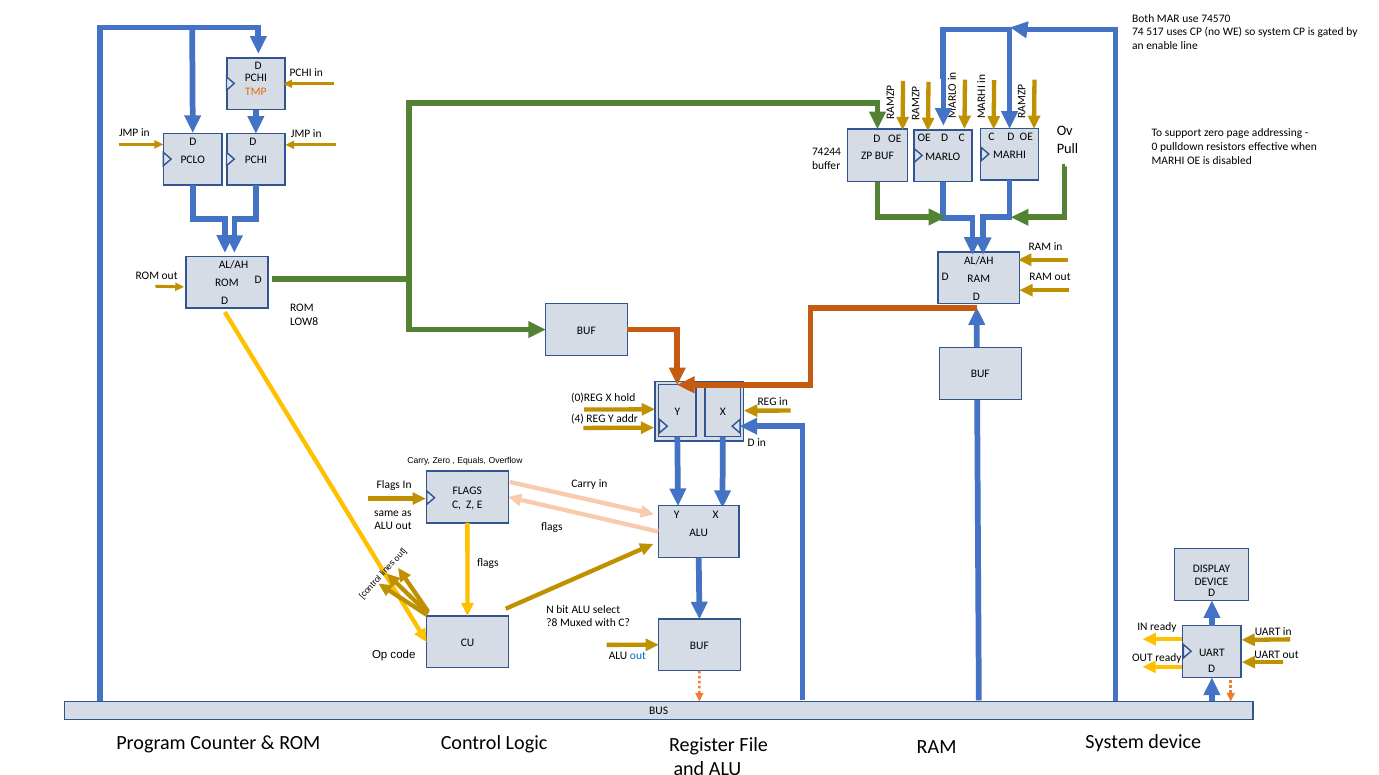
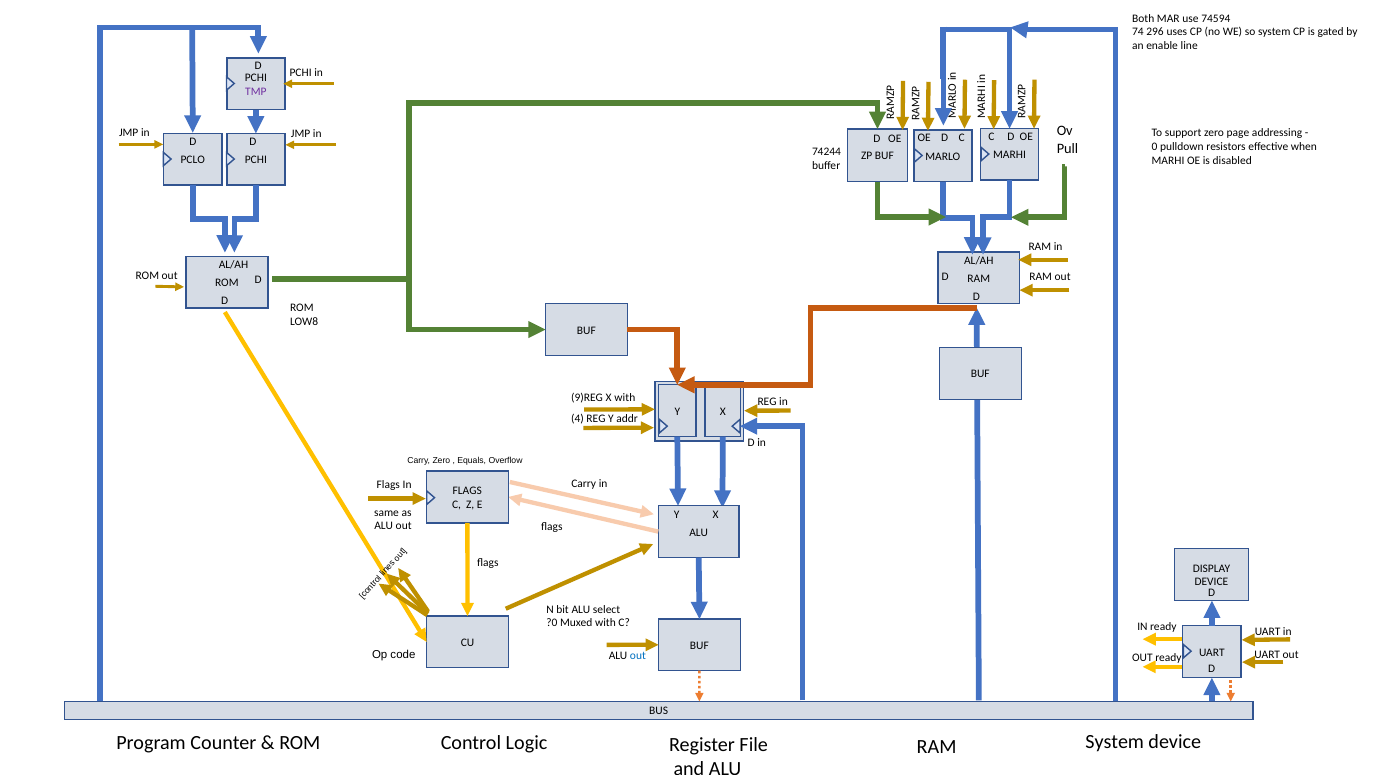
74570: 74570 -> 74594
517: 517 -> 296
TMP colour: orange -> purple
0)REG: 0)REG -> 9)REG
X hold: hold -> with
?8: ?8 -> ?0
